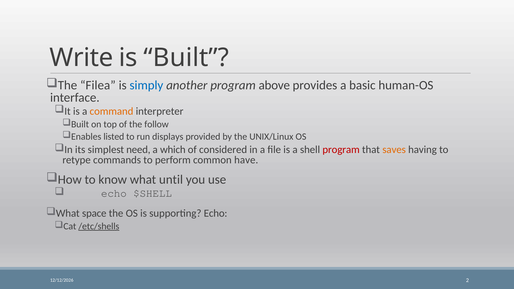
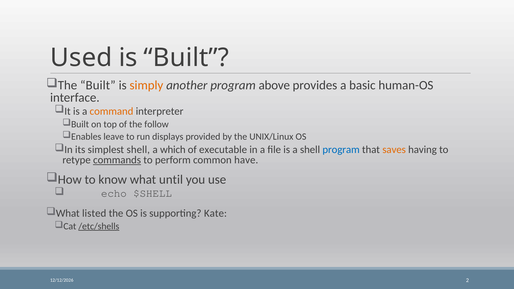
Write: Write -> Used
The Filea: Filea -> Built
simply colour: blue -> orange
listed: listed -> leave
simplest need: need -> shell
considered: considered -> executable
program at (341, 150) colour: red -> blue
commands underline: none -> present
space: space -> listed
supporting Echo: Echo -> Kate
